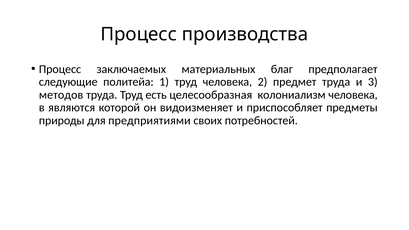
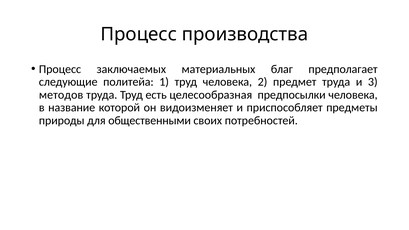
колониализм: колониализм -> предпосылки
являются: являются -> название
предприятиями: предприятиями -> общественными
